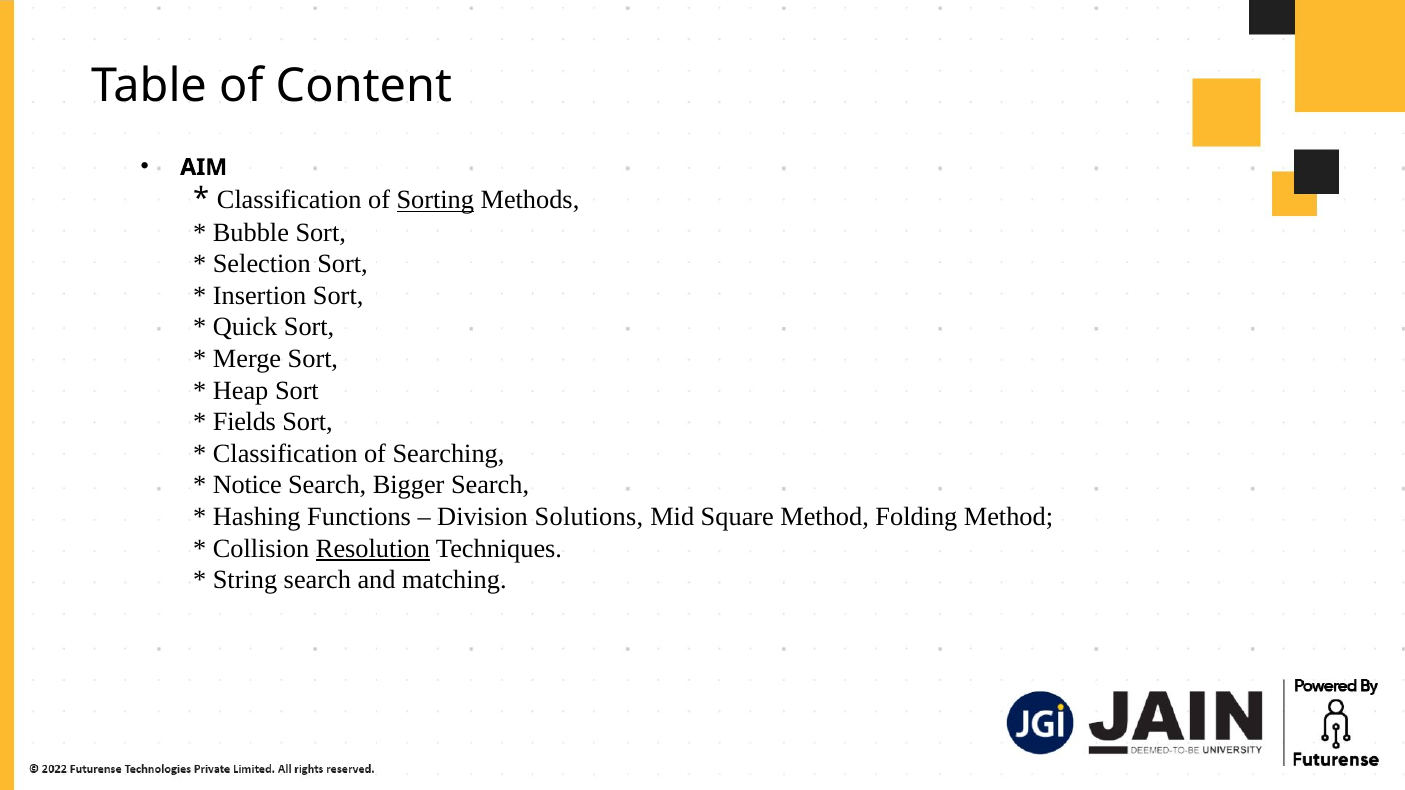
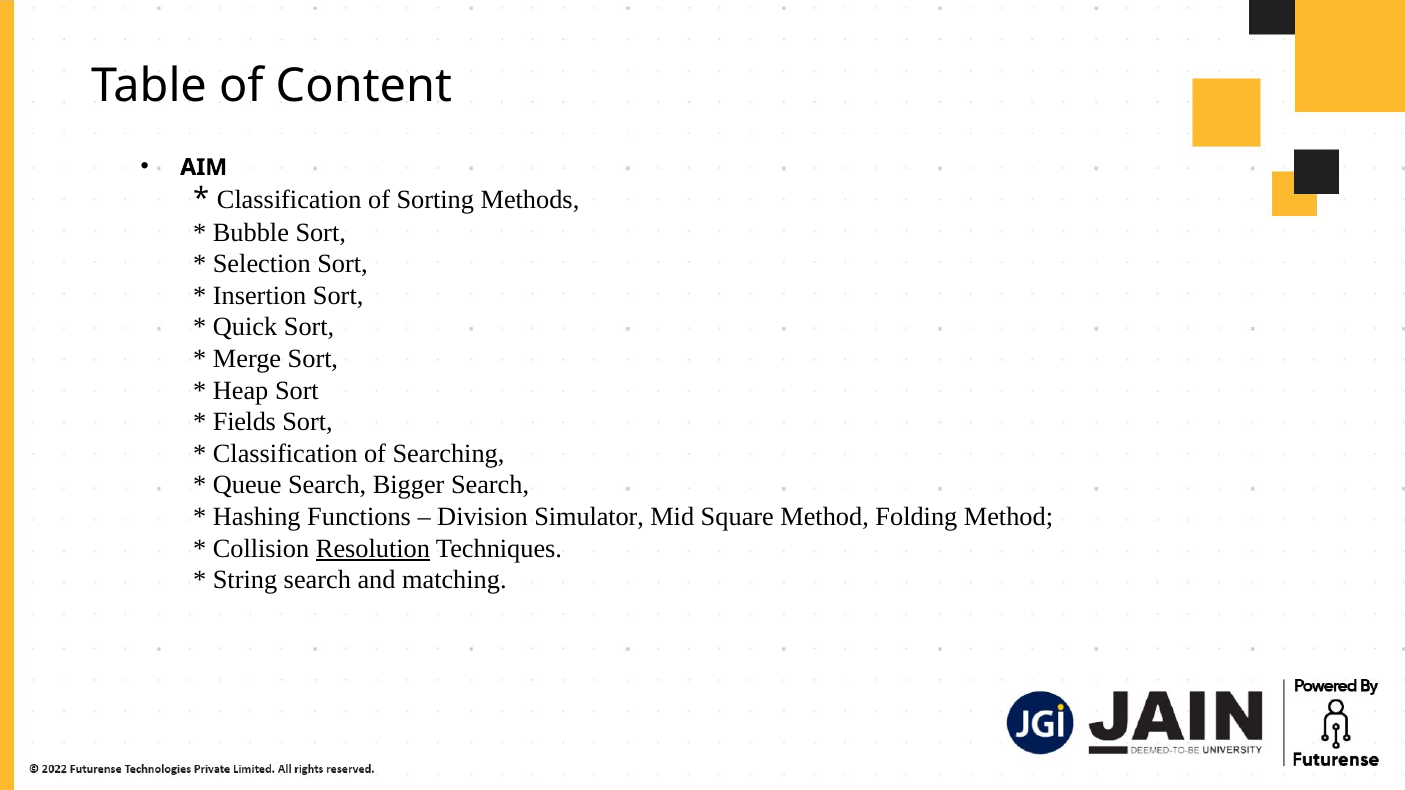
Sorting underline: present -> none
Notice: Notice -> Queue
Solutions: Solutions -> Simulator
